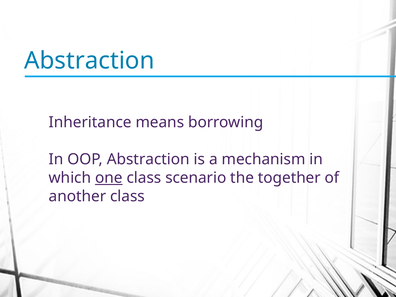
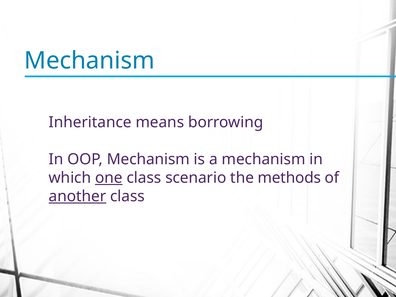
Abstraction at (89, 61): Abstraction -> Mechanism
OOP Abstraction: Abstraction -> Mechanism
together: together -> methods
another underline: none -> present
